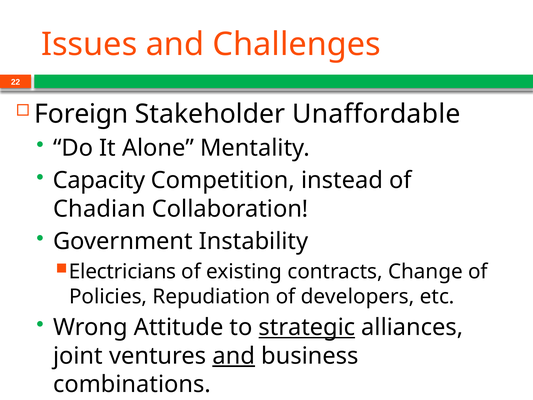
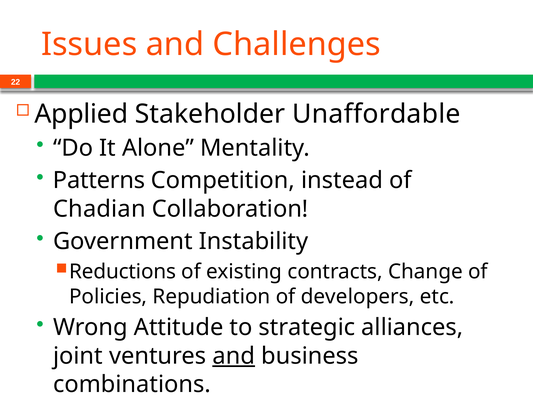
Foreign: Foreign -> Applied
Capacity: Capacity -> Patterns
Electricians: Electricians -> Reductions
strategic underline: present -> none
